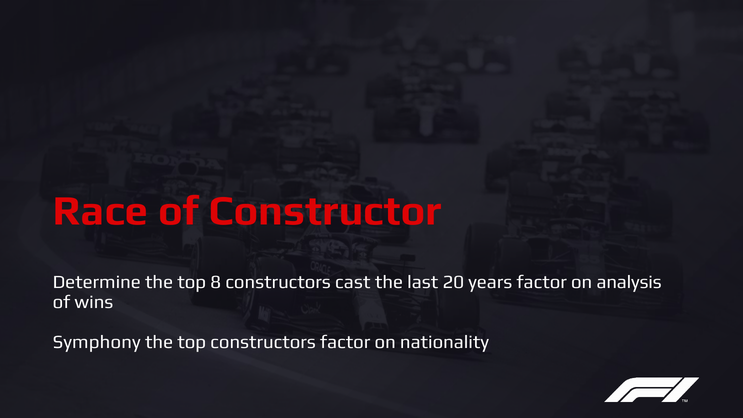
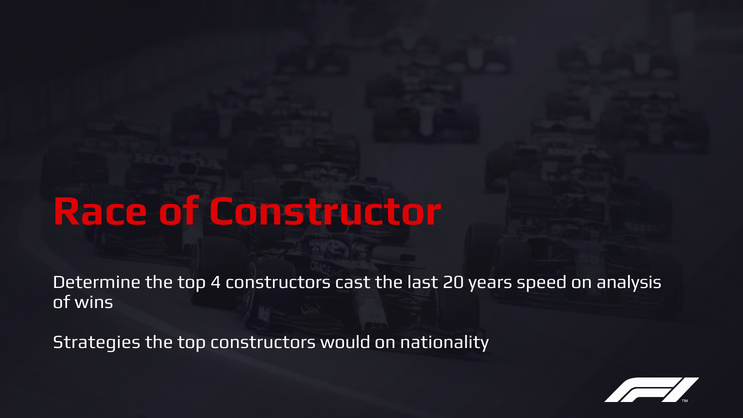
8: 8 -> 4
years factor: factor -> speed
Symphony: Symphony -> Strategies
constructors factor: factor -> would
